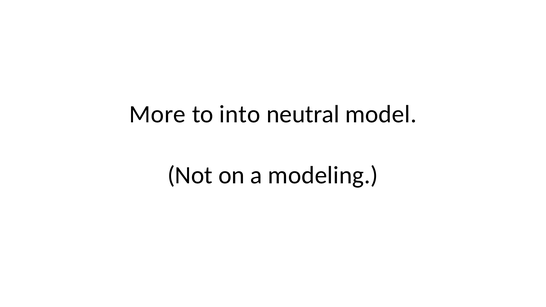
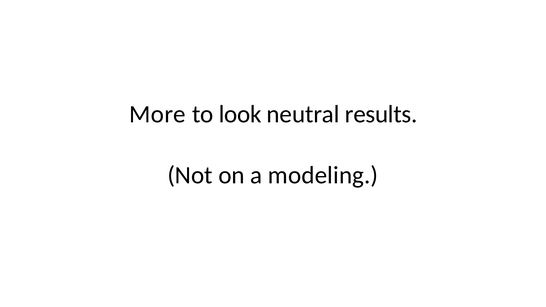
into: into -> look
model: model -> results
